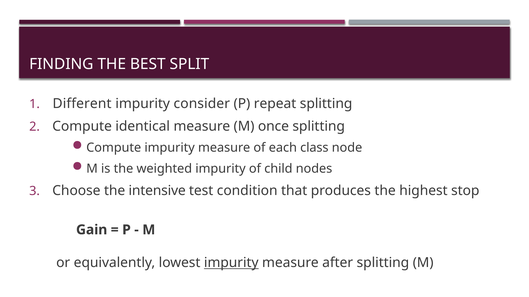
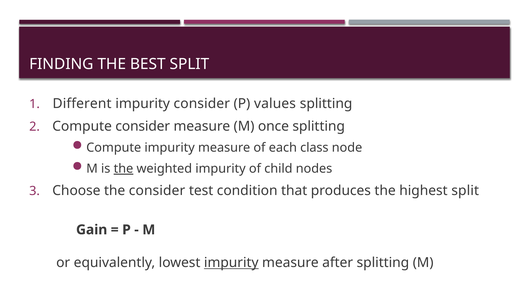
repeat: repeat -> values
Compute identical: identical -> consider
the at (123, 169) underline: none -> present
the intensive: intensive -> consider
highest stop: stop -> split
